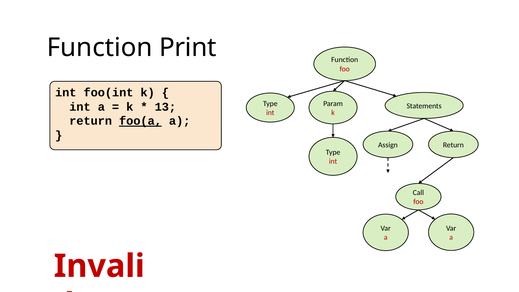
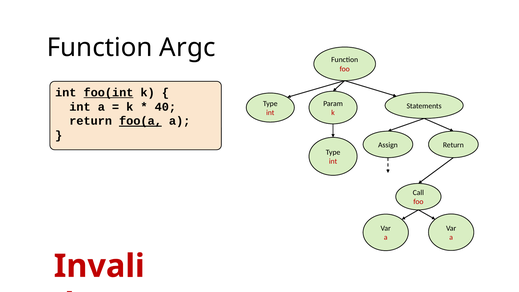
Print: Print -> Argc
foo(int underline: none -> present
13: 13 -> 40
